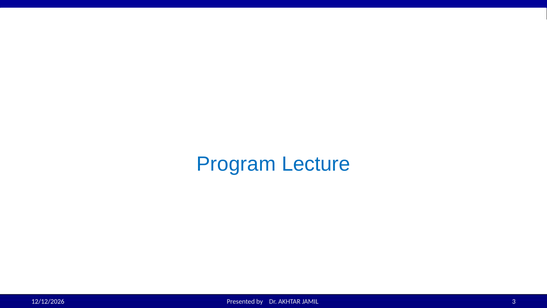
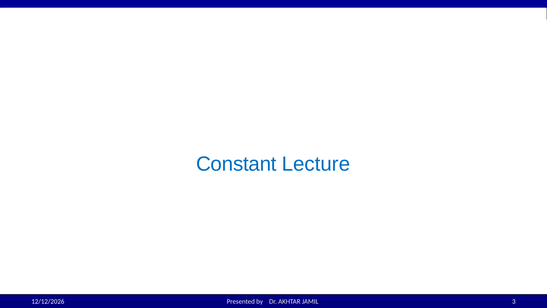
Program: Program -> Constant
